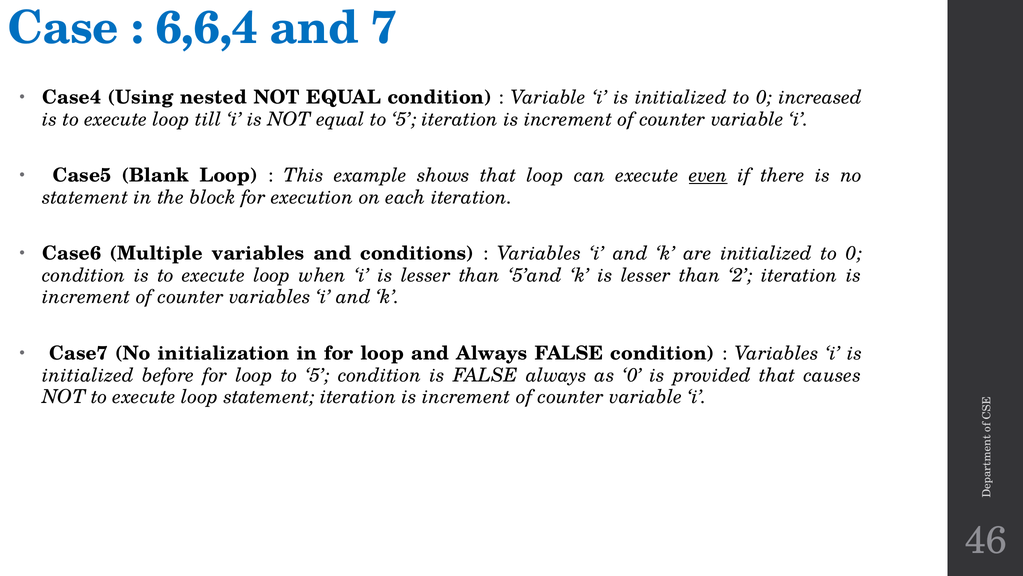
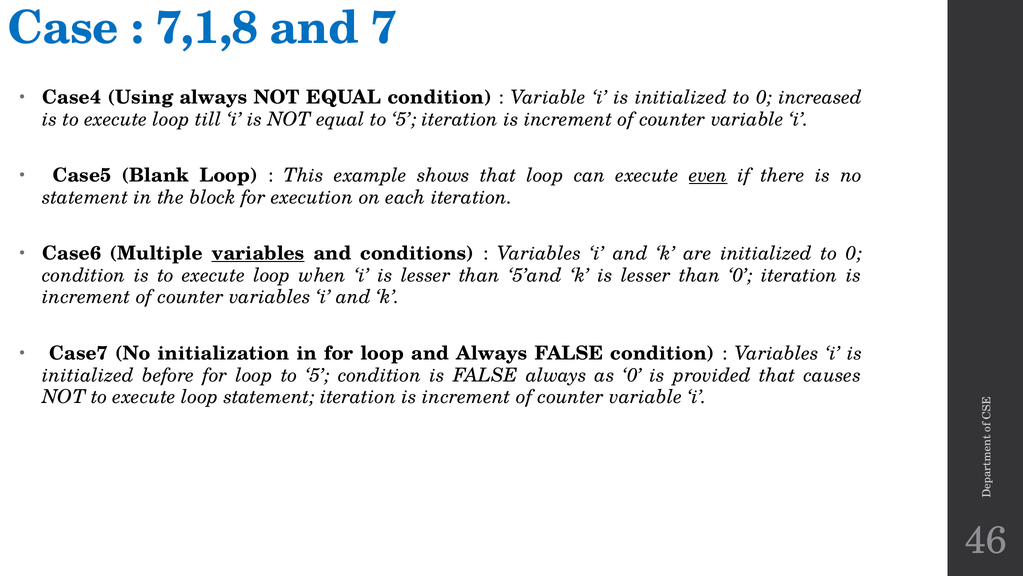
6,6,4: 6,6,4 -> 7,1,8
Using nested: nested -> always
variables at (258, 253) underline: none -> present
than 2: 2 -> 0
